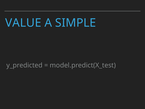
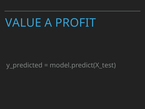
SIMPLE: SIMPLE -> PROFIT
